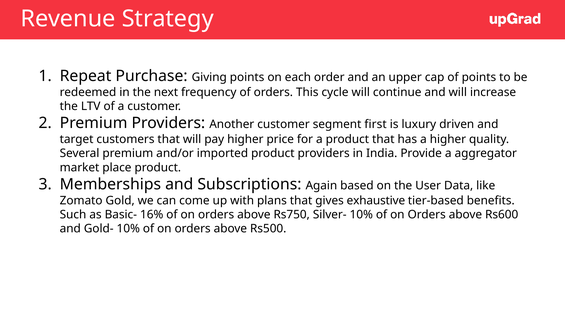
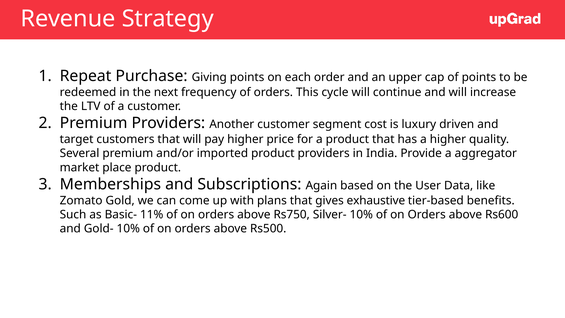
first: first -> cost
16%: 16% -> 11%
